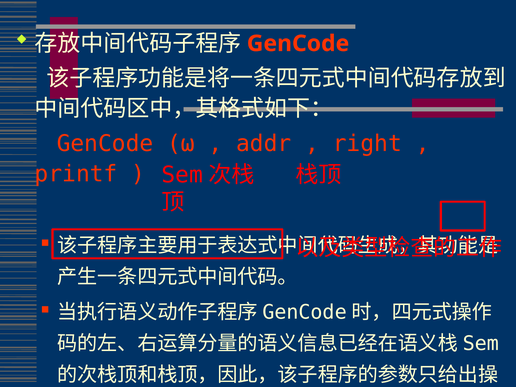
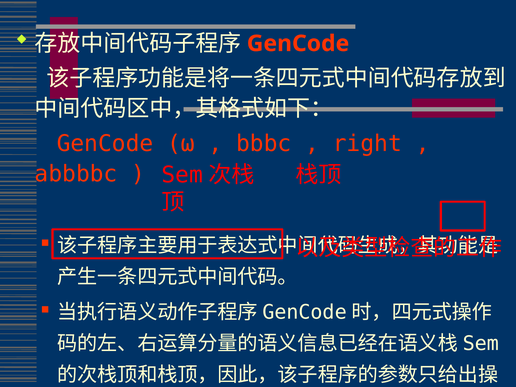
addr: addr -> bbbc
printf: printf -> abbbbc
